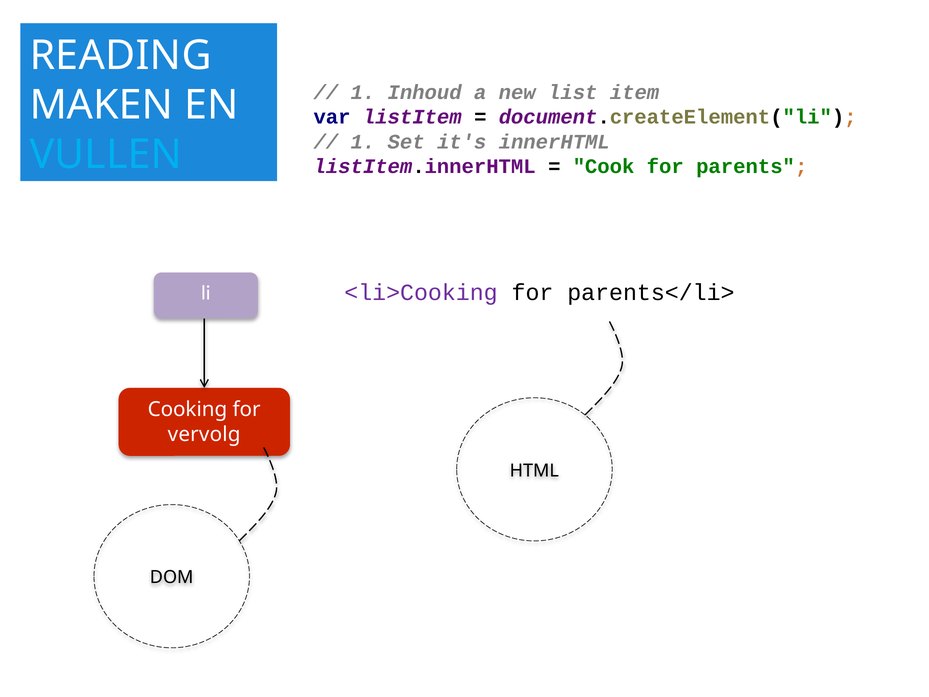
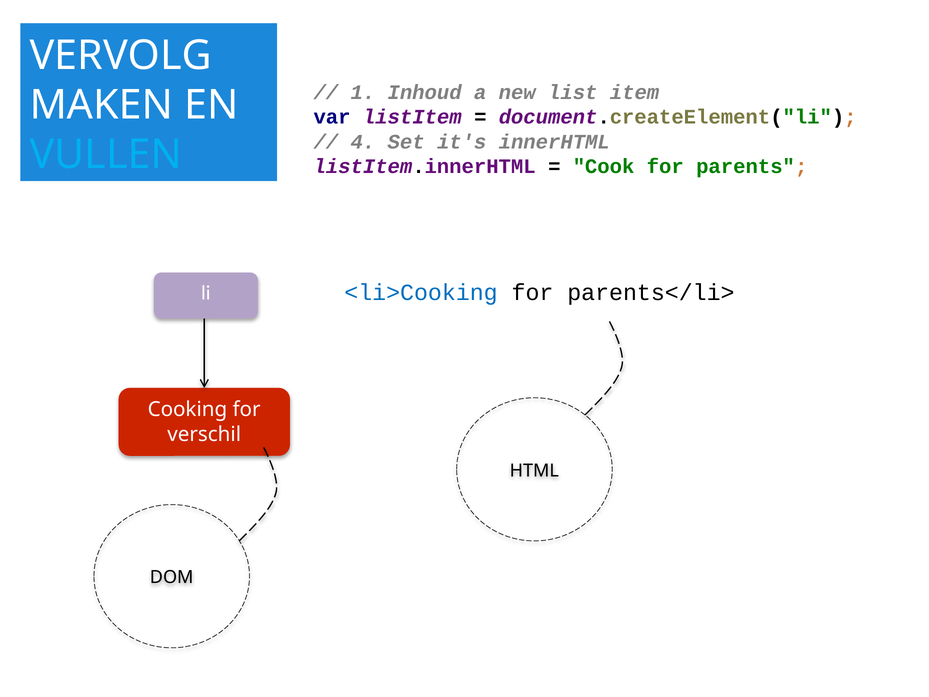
READING: READING -> VERVOLG
1 at (363, 142): 1 -> 4
<li>Cooking colour: purple -> blue
vervolg: vervolg -> verschil
